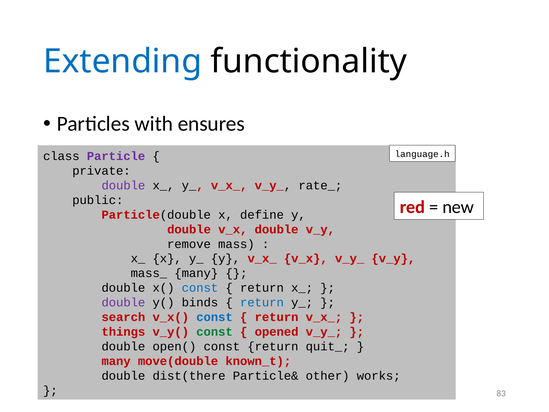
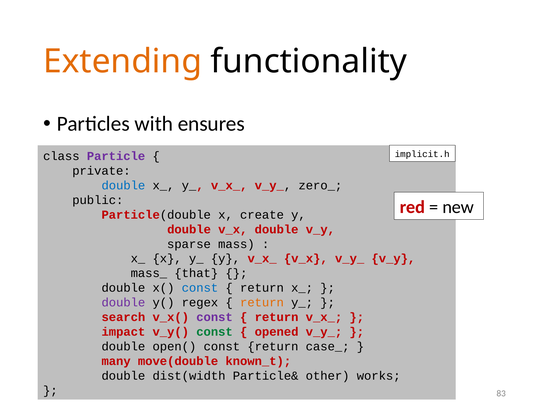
Extending colour: blue -> orange
language.h: language.h -> implicit.h
double at (123, 185) colour: purple -> blue
rate_: rate_ -> zero_
define: define -> create
remove: remove -> sparse
mass_ many: many -> that
binds: binds -> regex
return at (262, 302) colour: blue -> orange
const at (215, 317) colour: blue -> purple
things: things -> impact
quit_: quit_ -> case_
dist(there: dist(there -> dist(width
